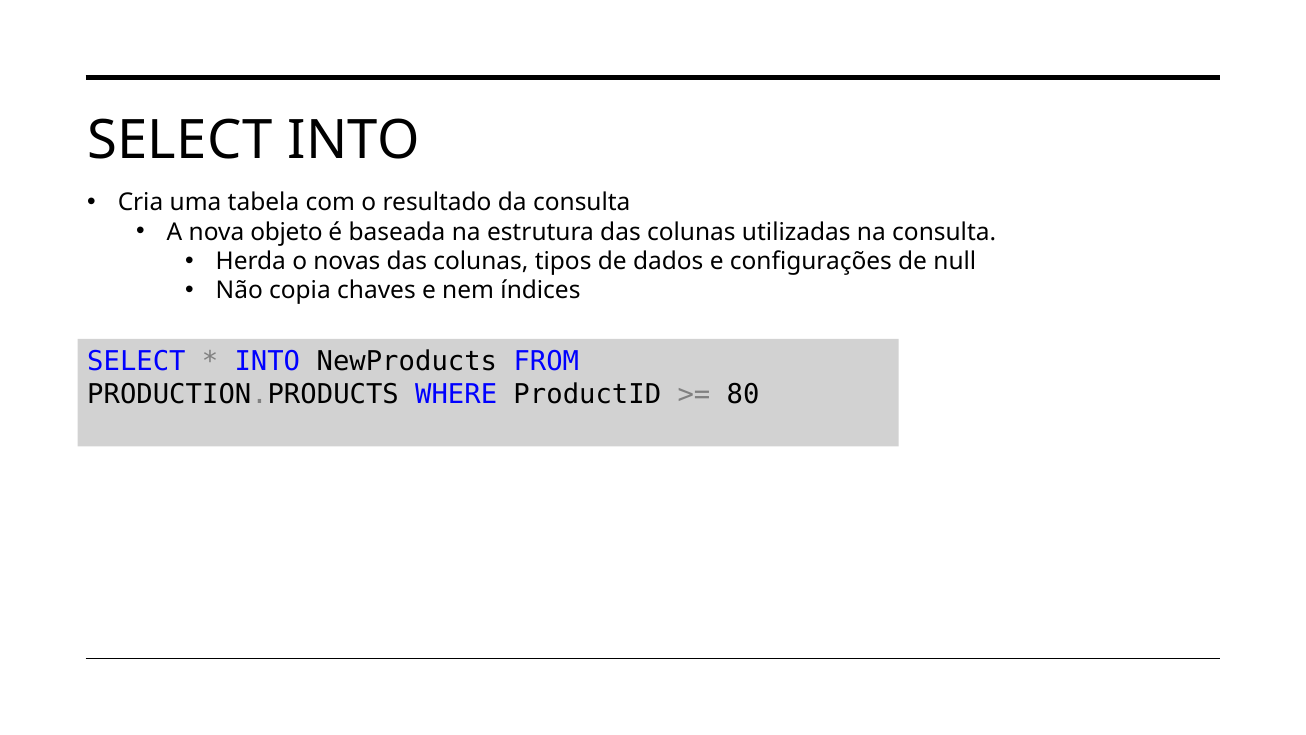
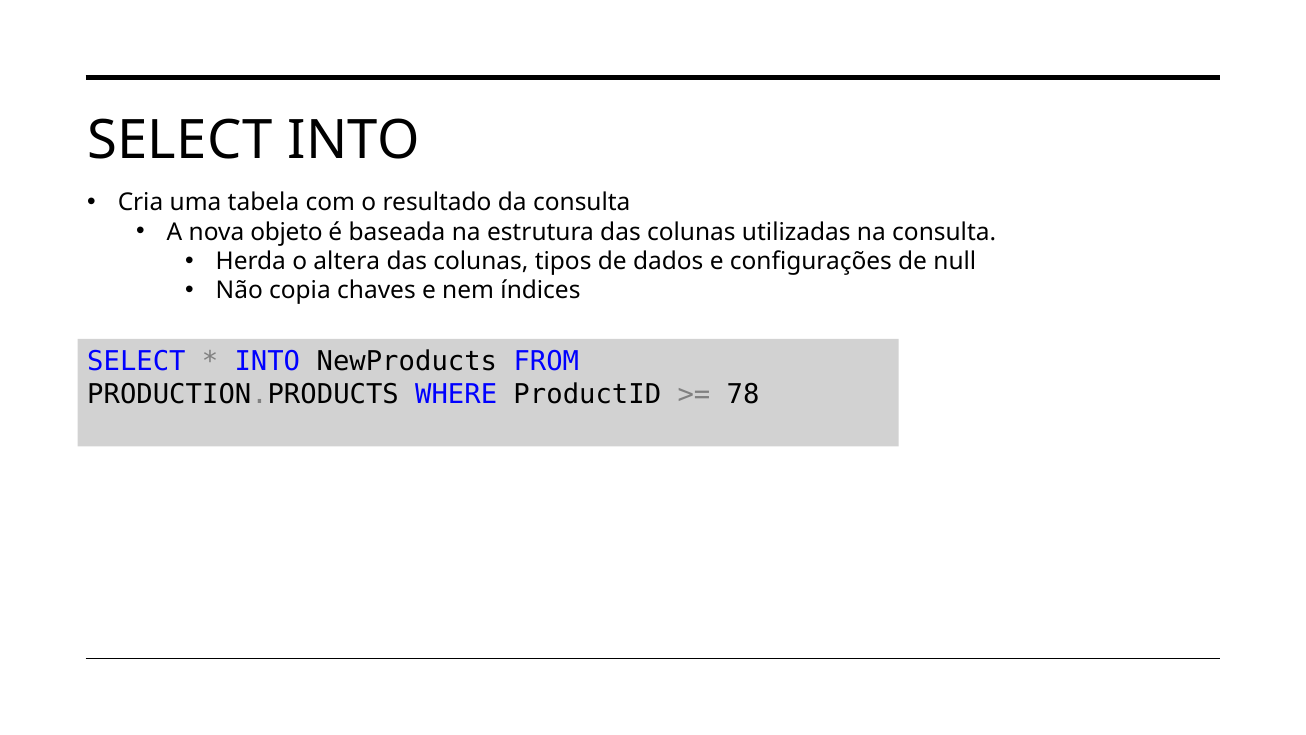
novas: novas -> altera
80: 80 -> 78
